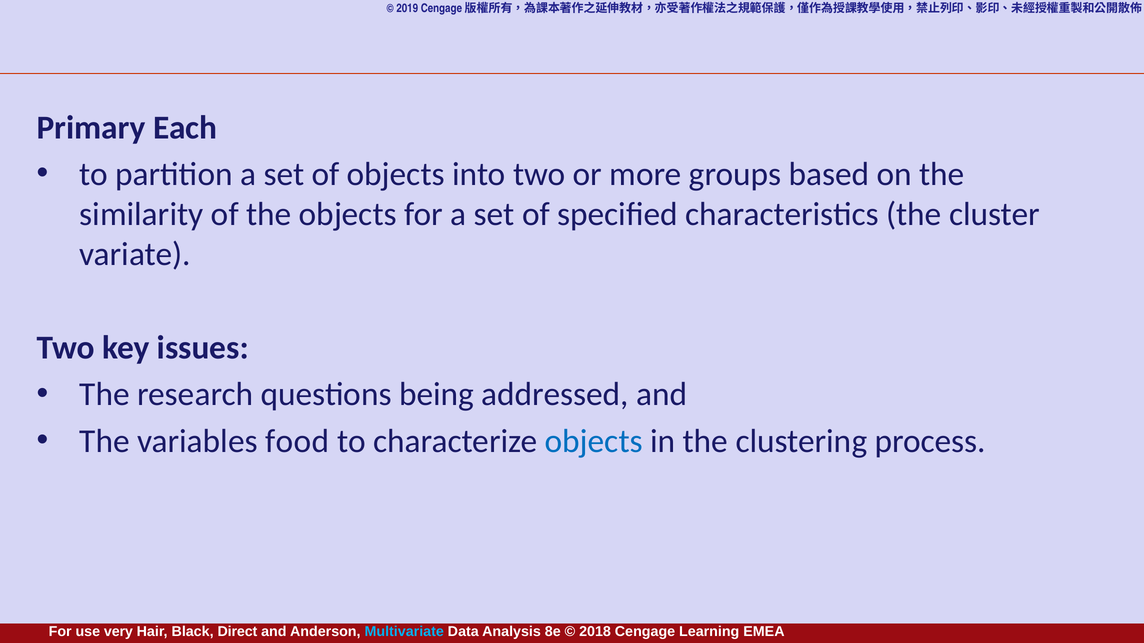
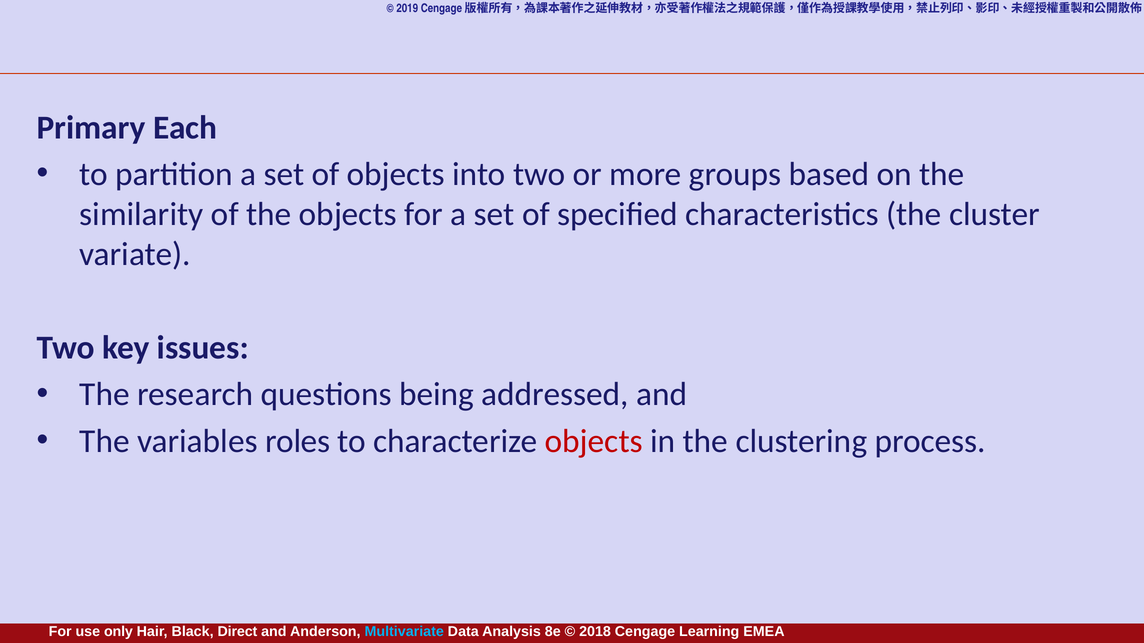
food: food -> roles
objects at (594, 442) colour: blue -> red
very: very -> only
